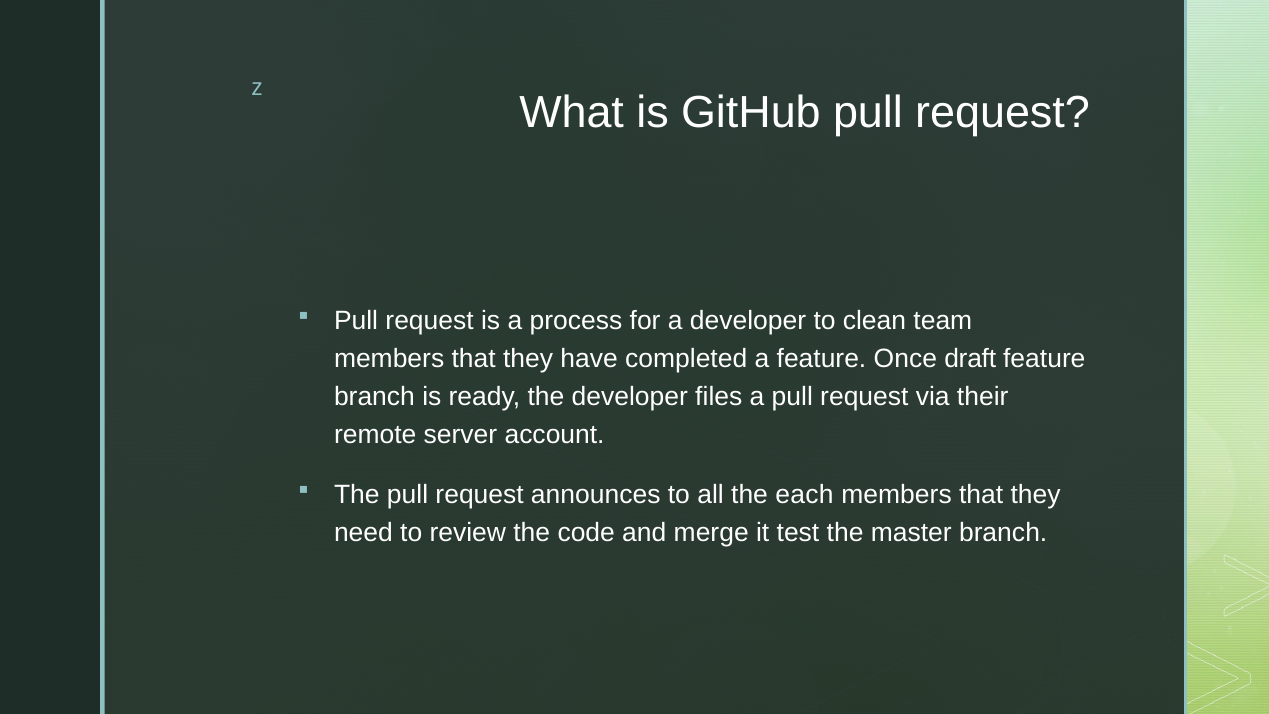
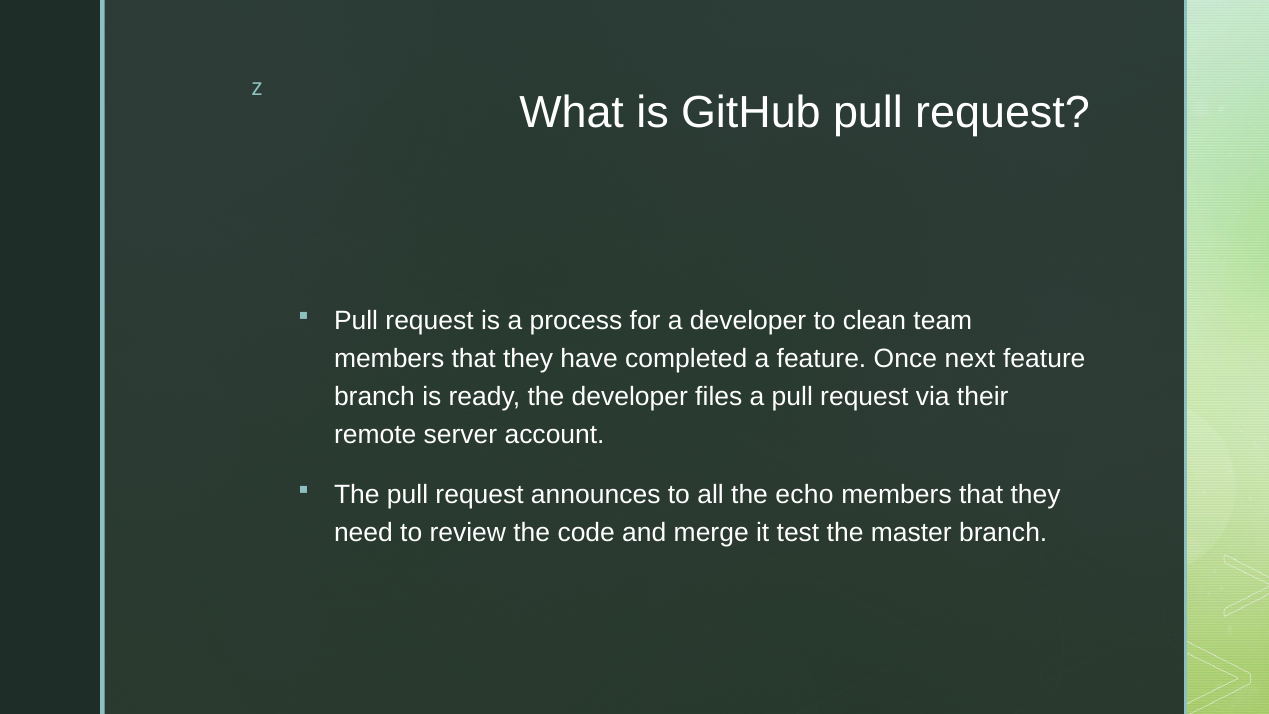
draft: draft -> next
each: each -> echo
